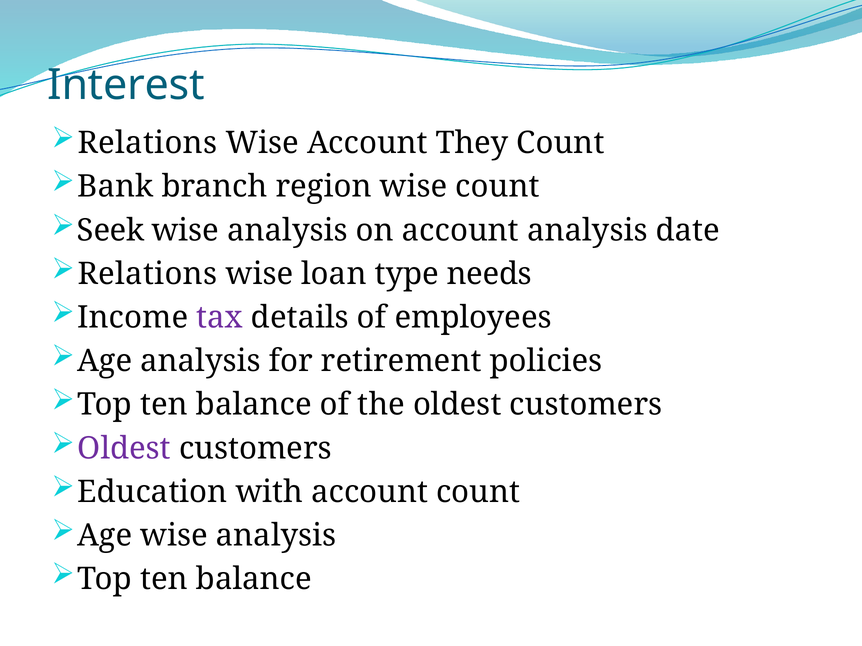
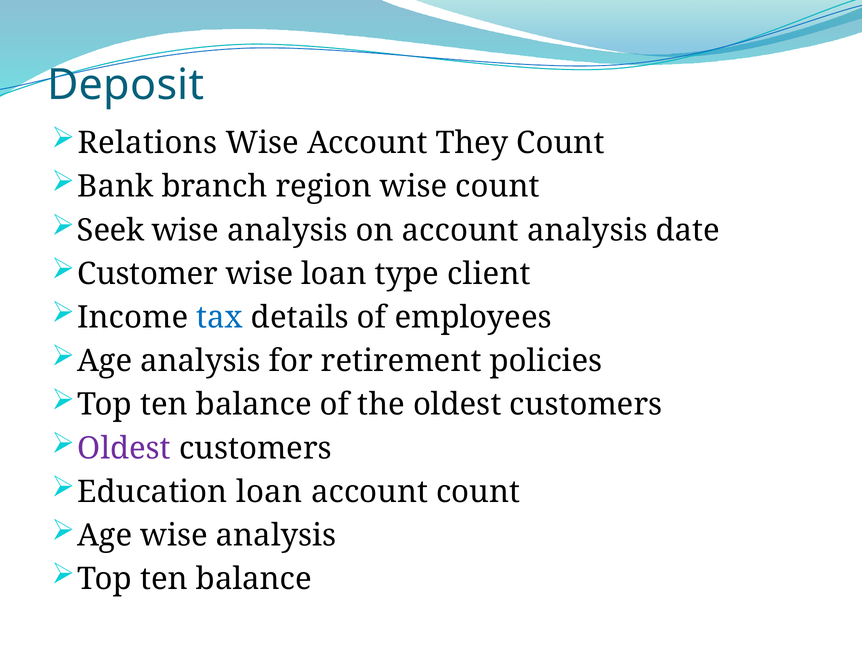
Interest: Interest -> Deposit
Relations at (147, 274): Relations -> Customer
needs: needs -> client
tax colour: purple -> blue
Education with: with -> loan
